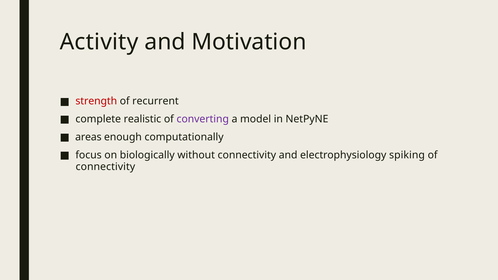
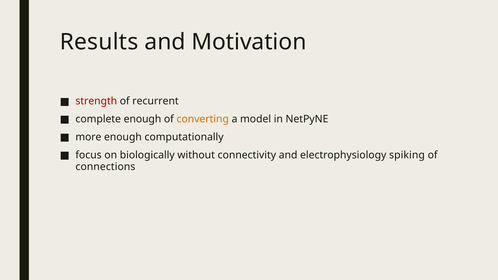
Activity: Activity -> Results
complete realistic: realistic -> enough
converting colour: purple -> orange
areas: areas -> more
connectivity at (105, 167): connectivity -> connections
